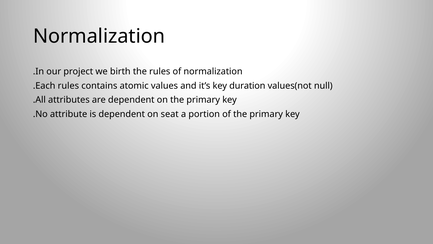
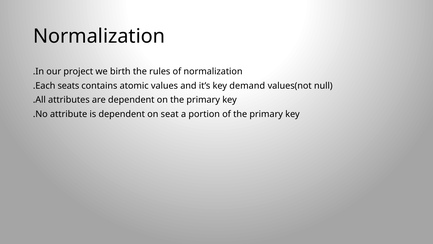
Each rules: rules -> seats
duration: duration -> demand
